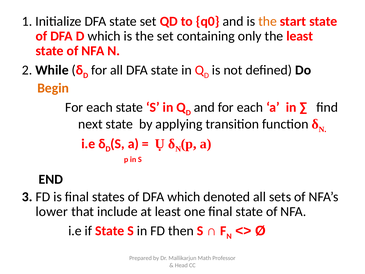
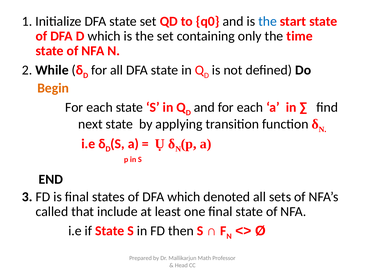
the at (268, 21) colour: orange -> blue
the least: least -> time
lower: lower -> called
